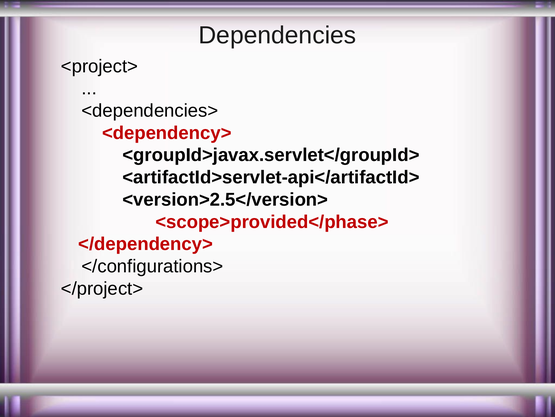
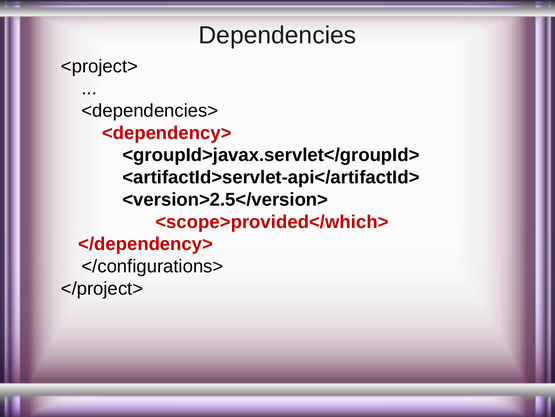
<scope>provided</phase>: <scope>provided</phase> -> <scope>provided</which>
